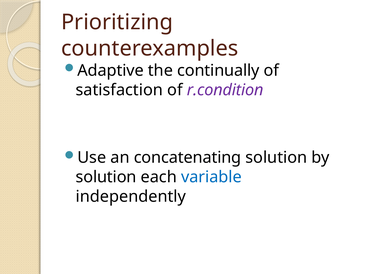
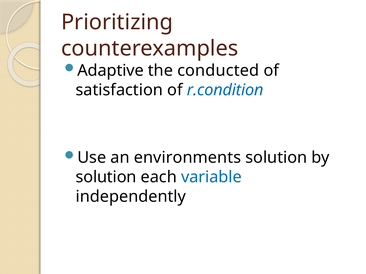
continually: continually -> conducted
r.condition colour: purple -> blue
concatenating: concatenating -> environments
